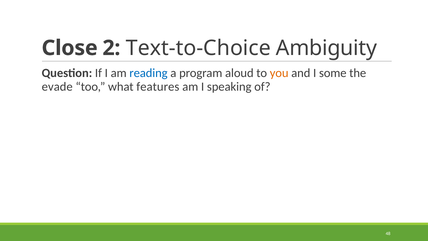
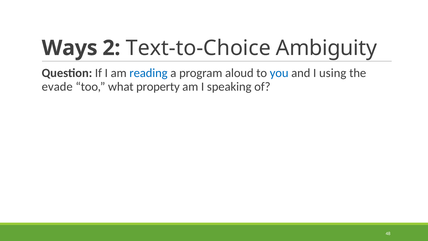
Close: Close -> Ways
you colour: orange -> blue
some: some -> using
features: features -> property
